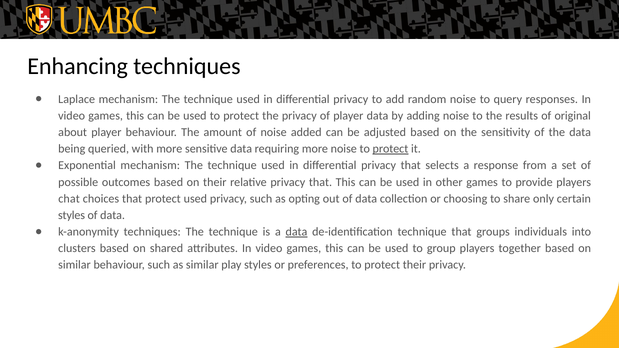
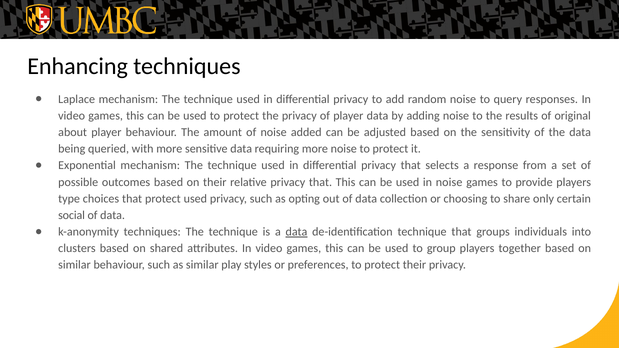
protect at (390, 149) underline: present -> none
in other: other -> noise
chat: chat -> type
styles at (72, 215): styles -> social
